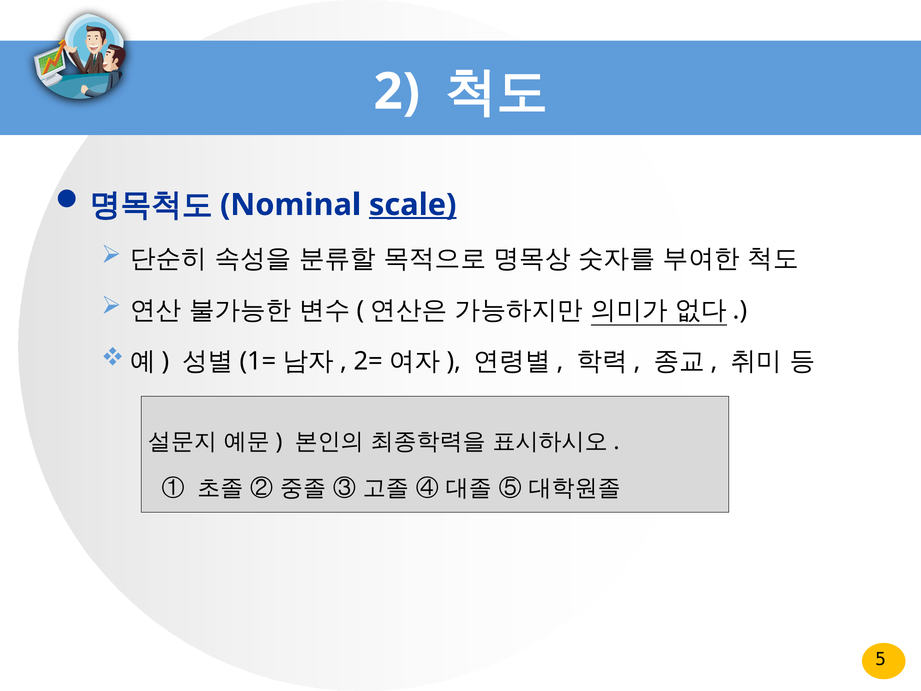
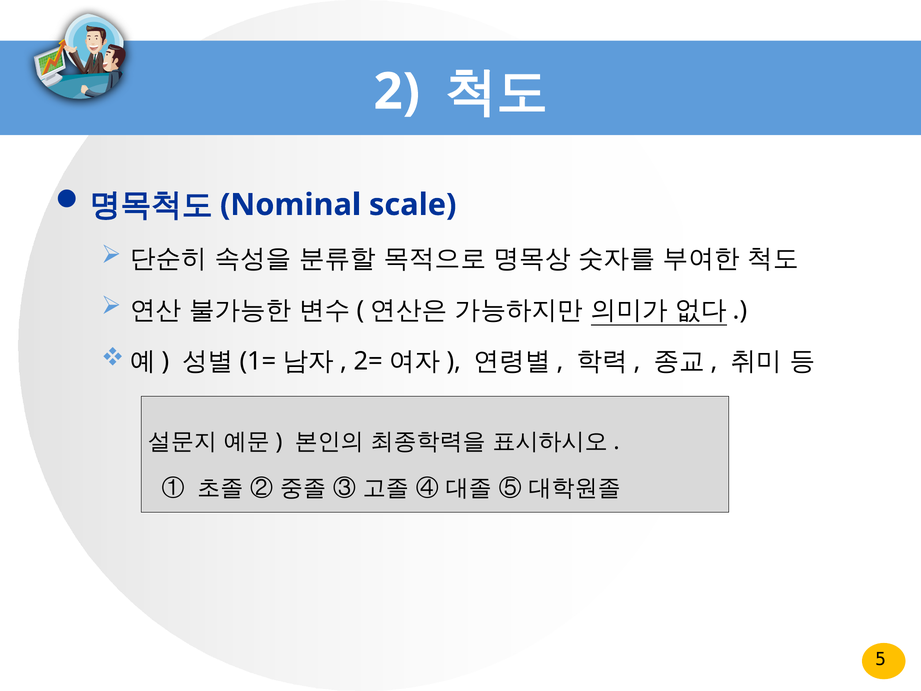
scale underline: present -> none
